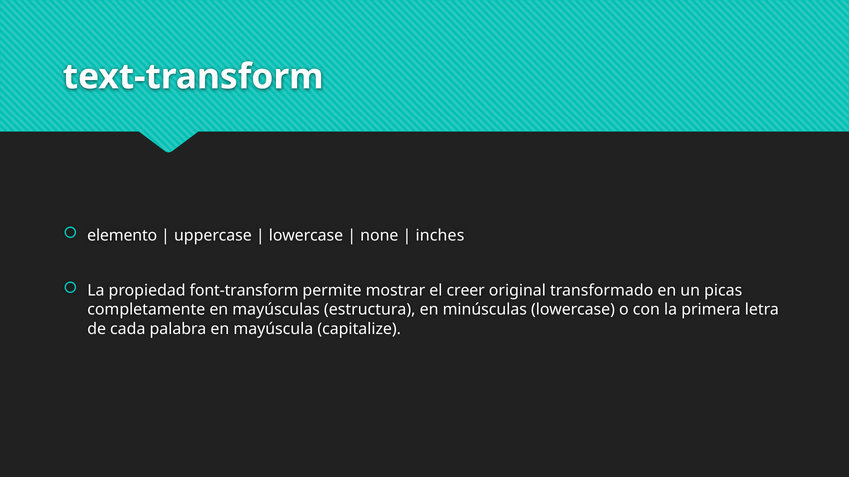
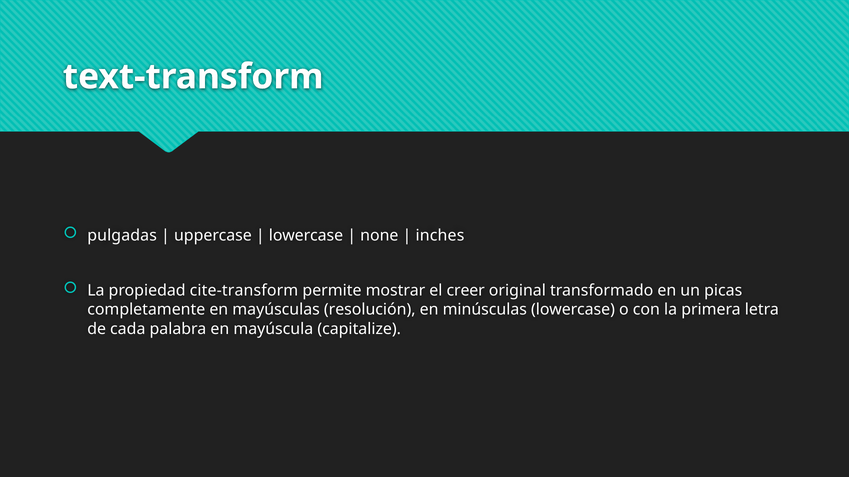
elemento: elemento -> pulgadas
font-transform: font-transform -> cite-transform
estructura: estructura -> resolución
